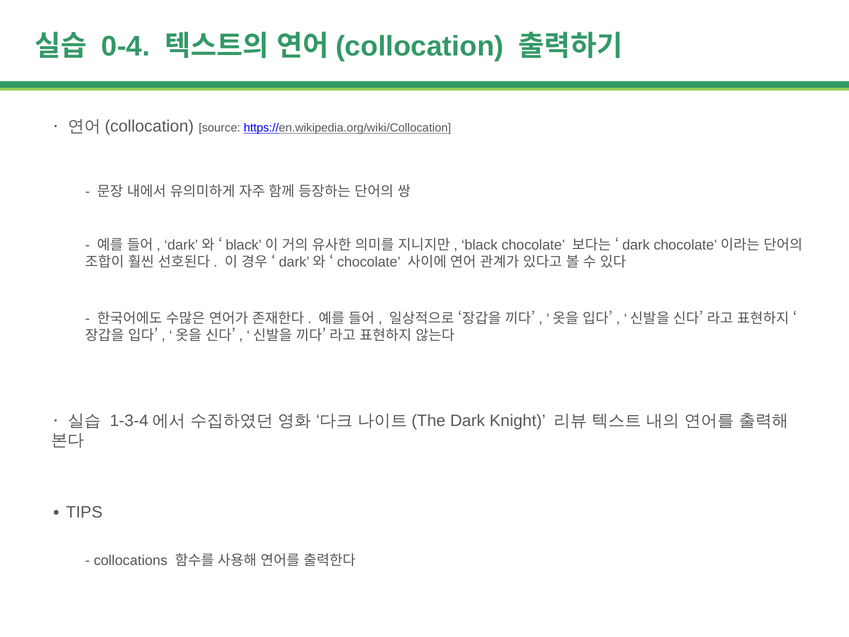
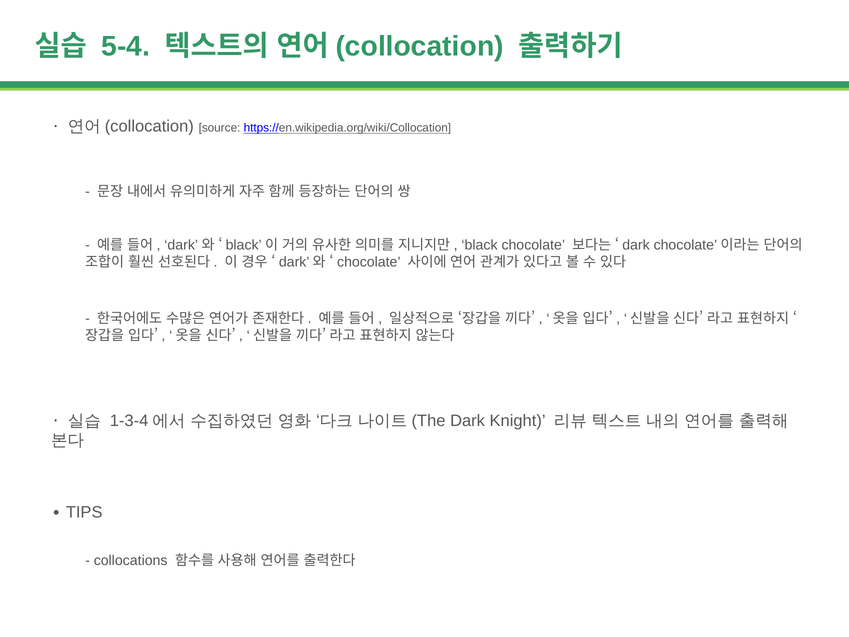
0-4: 0-4 -> 5-4
